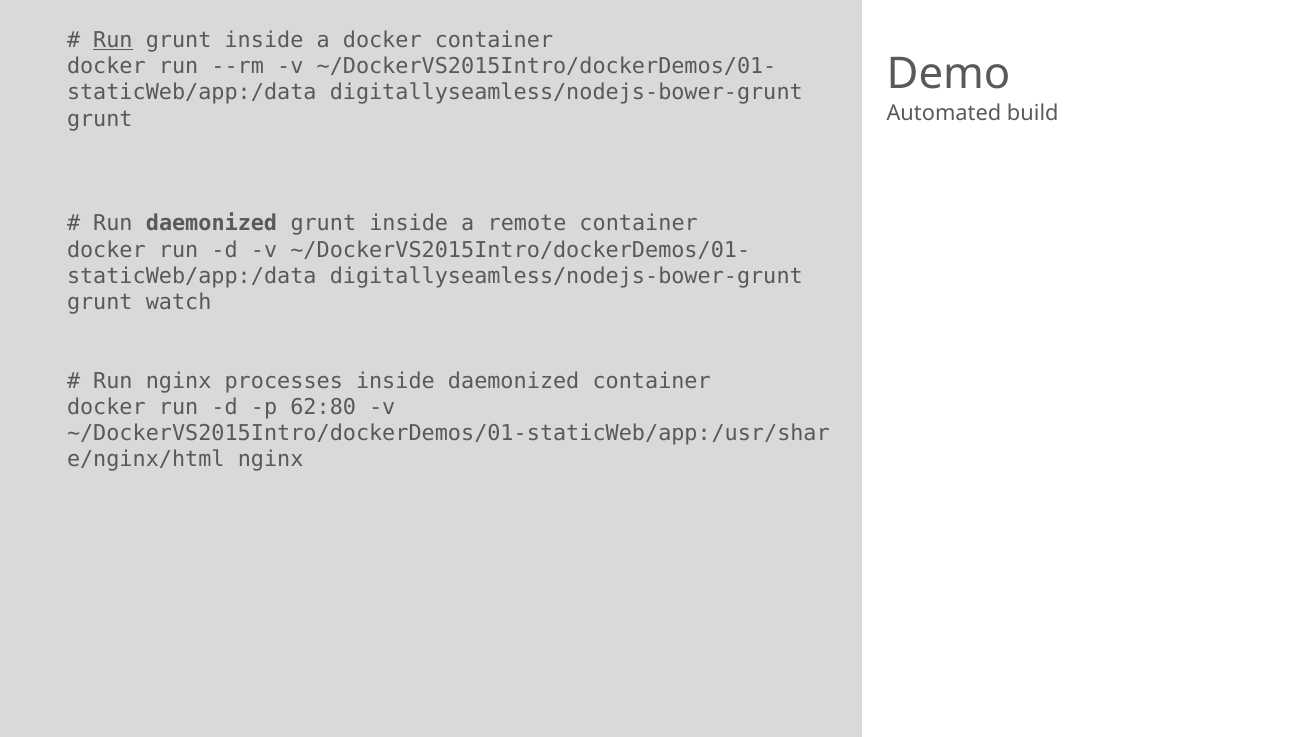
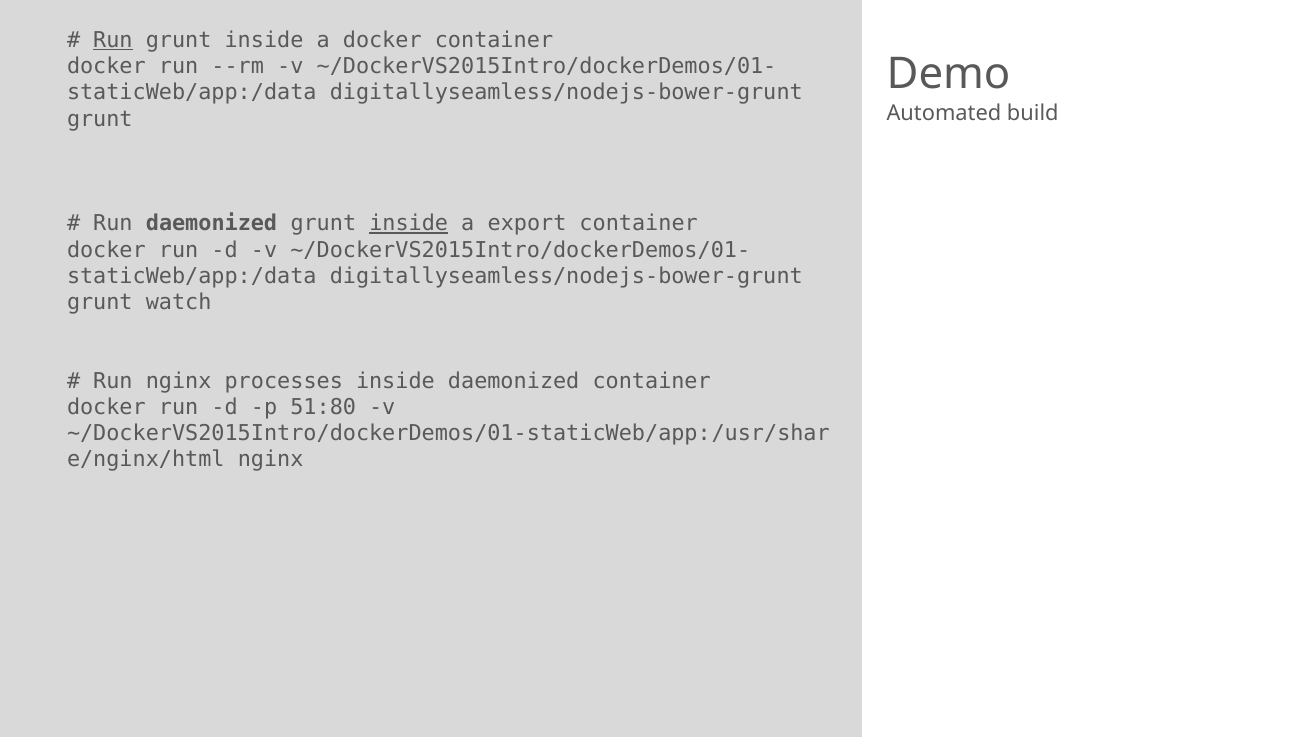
inside at (409, 224) underline: none -> present
remote: remote -> export
62:80: 62:80 -> 51:80
